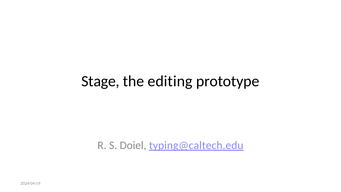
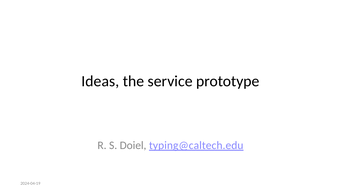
Stage: Stage -> Ideas
editing: editing -> service
